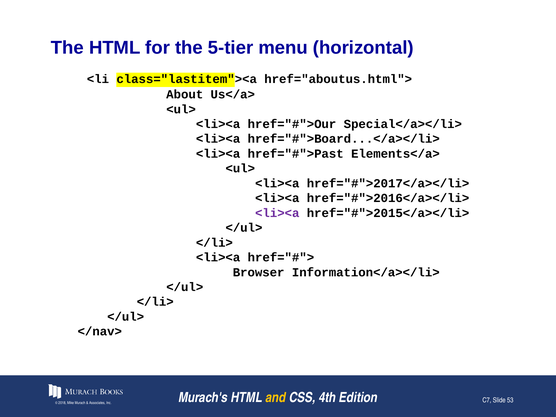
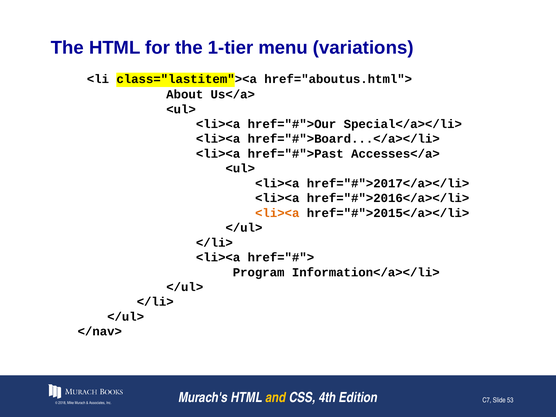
5-tier: 5-tier -> 1-tier
horizontal: horizontal -> variations
Elements</a>: Elements</a> -> Accesses</a>
<li><a at (277, 213) colour: purple -> orange
Browser: Browser -> Program
